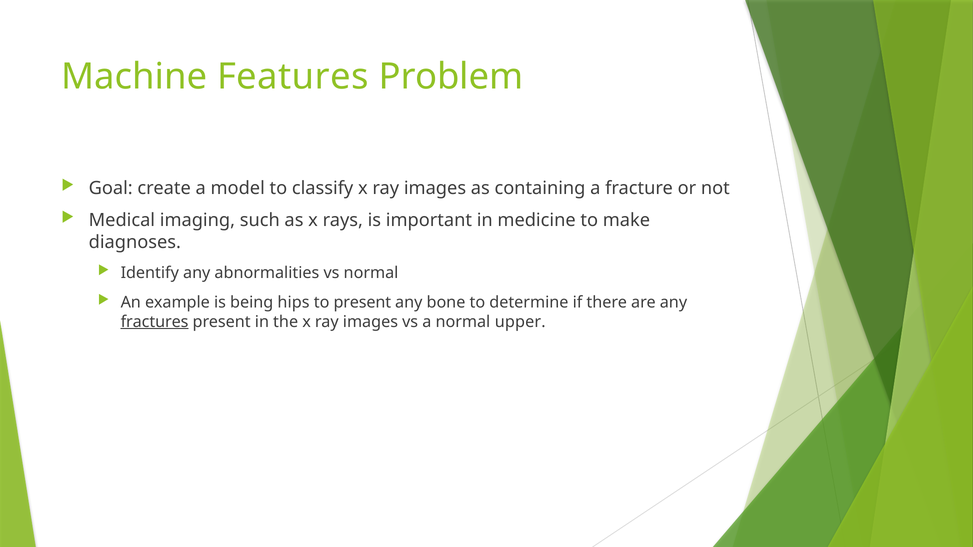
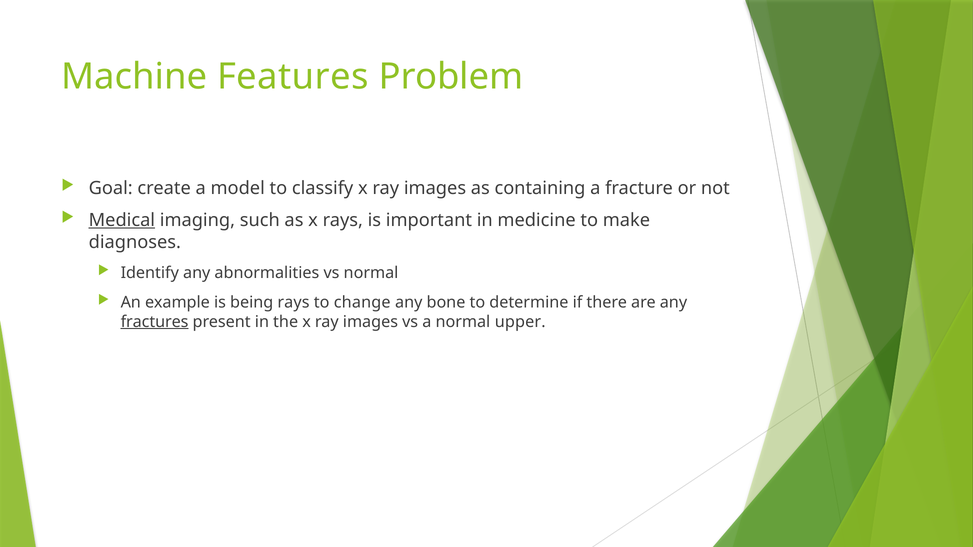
Medical underline: none -> present
being hips: hips -> rays
to present: present -> change
